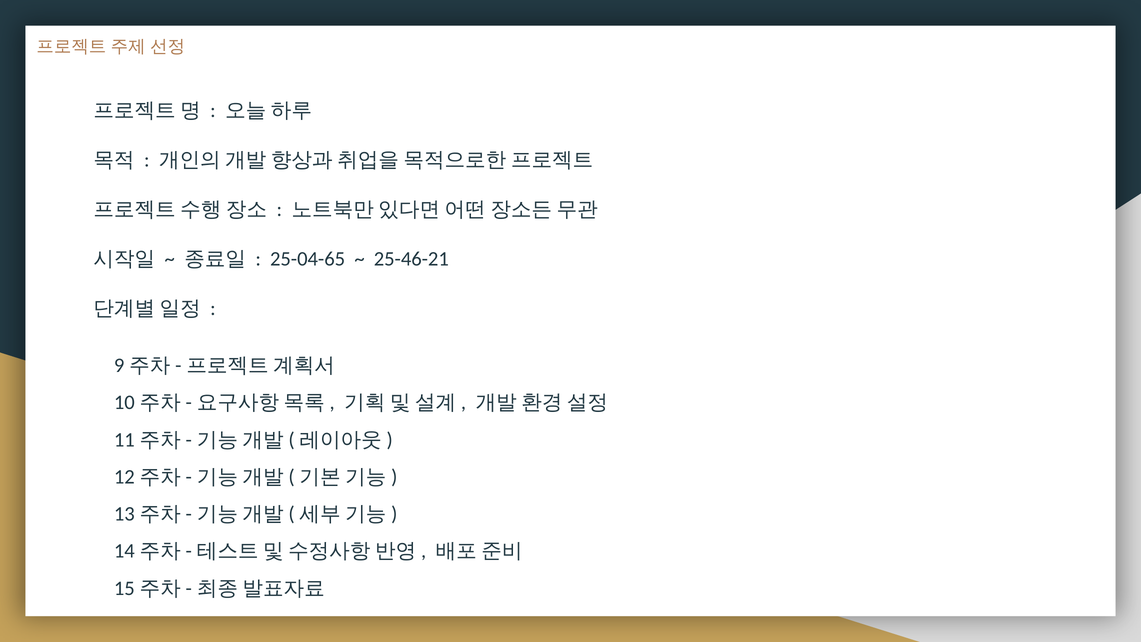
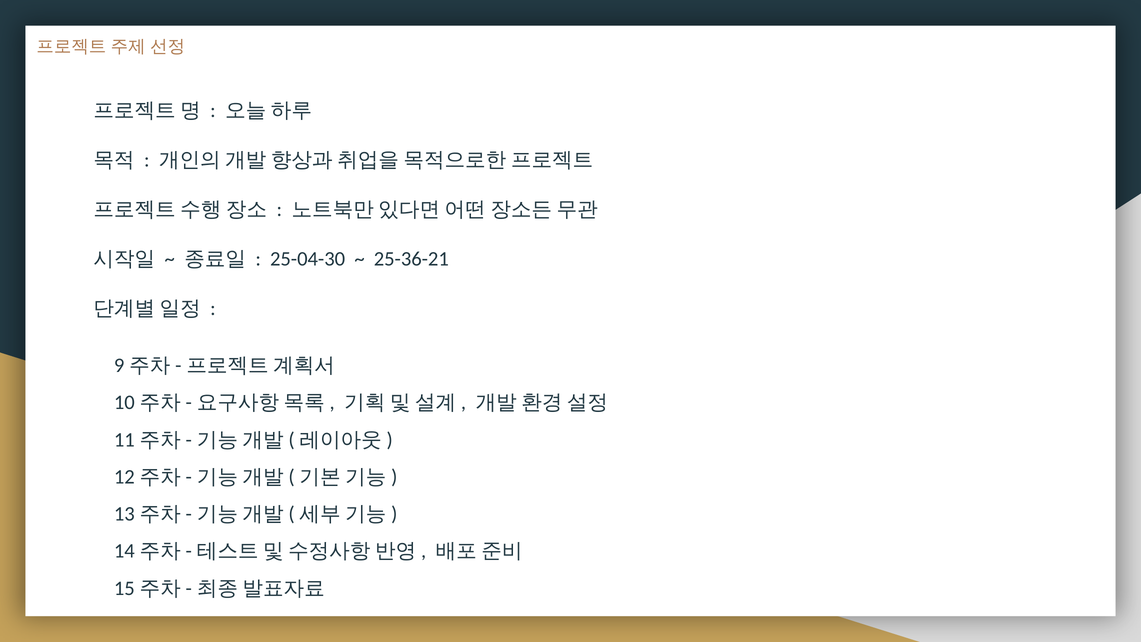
25-04-65: 25-04-65 -> 25-04-30
25-46-21: 25-46-21 -> 25-36-21
